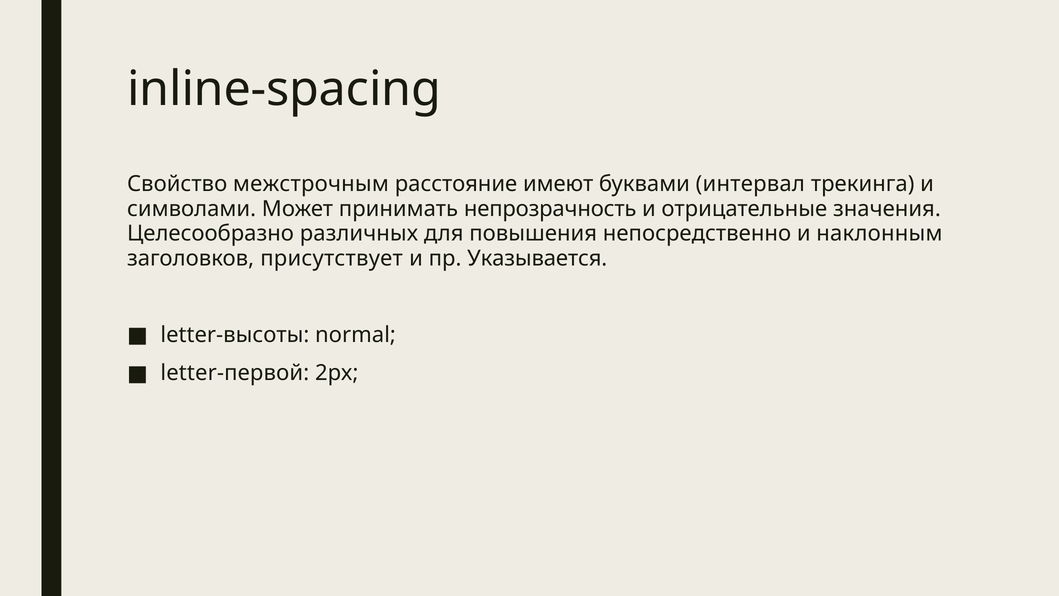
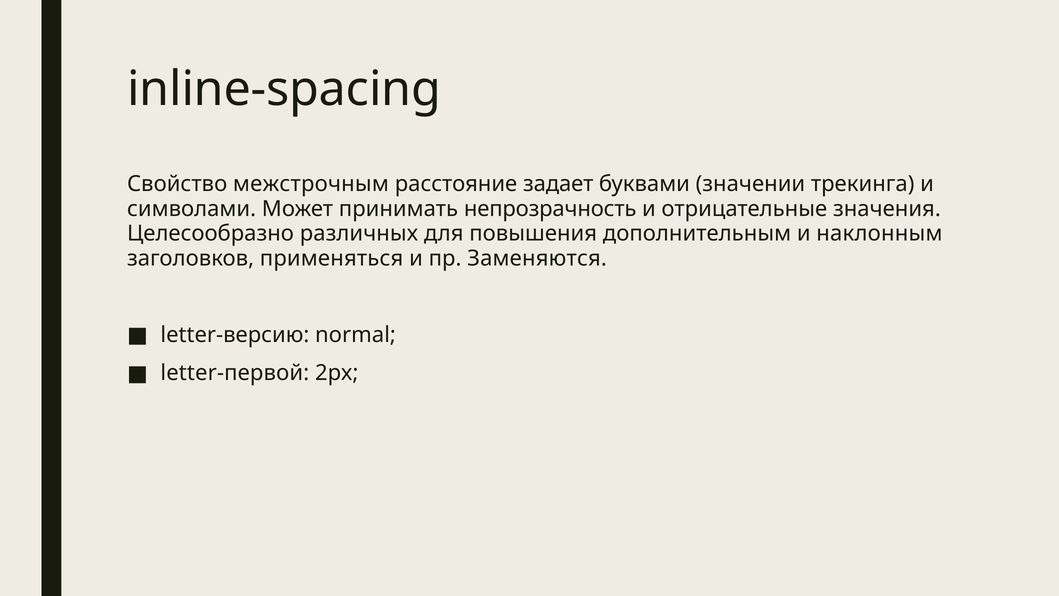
имеют: имеют -> задает
интервал: интервал -> значении
непосредственно: непосредственно -> дополнительным
присутствует: присутствует -> применяться
Указывается: Указывается -> Заменяются
letter-высоты: letter-высоты -> letter-версию
